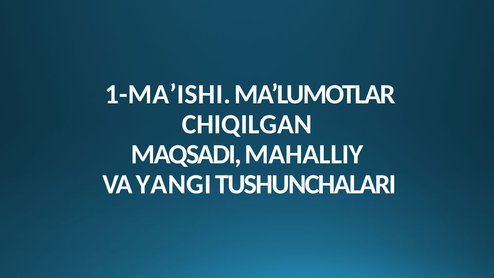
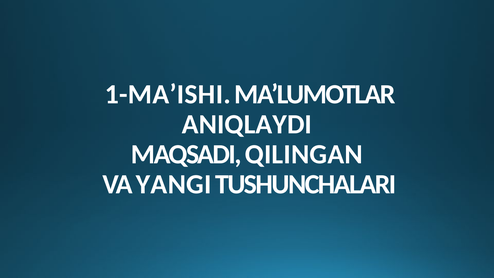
CHIQILGAN: CHIQILGAN -> ANIQLAYDI
MAHALLIY: MAHALLIY -> QILINGAN
